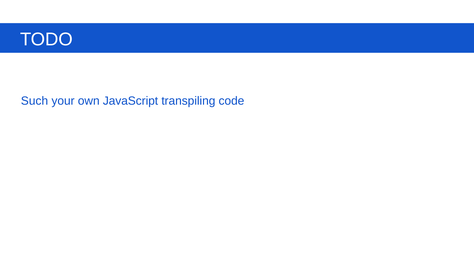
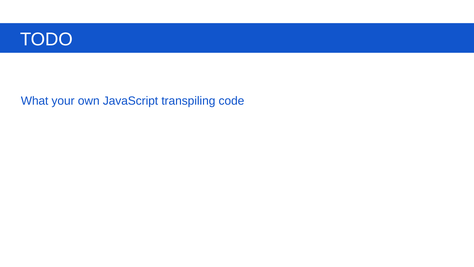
Such: Such -> What
